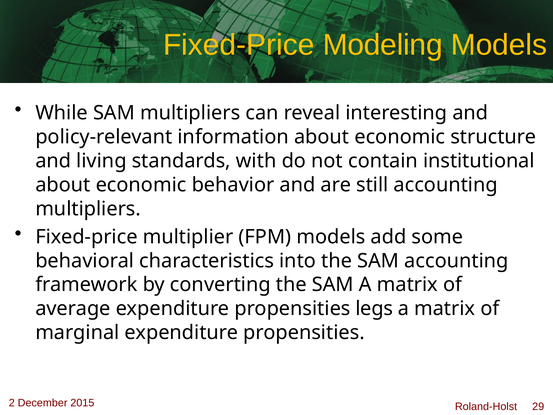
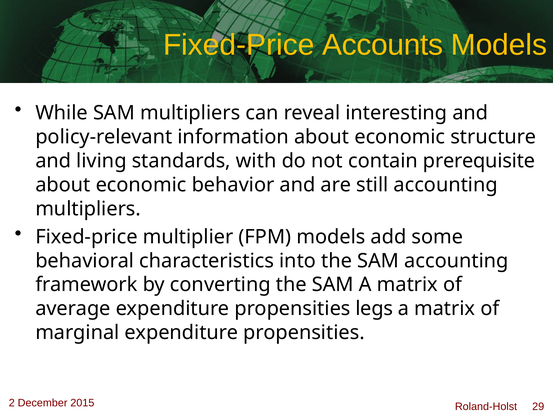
Modeling: Modeling -> Accounts
institutional: institutional -> prerequisite
